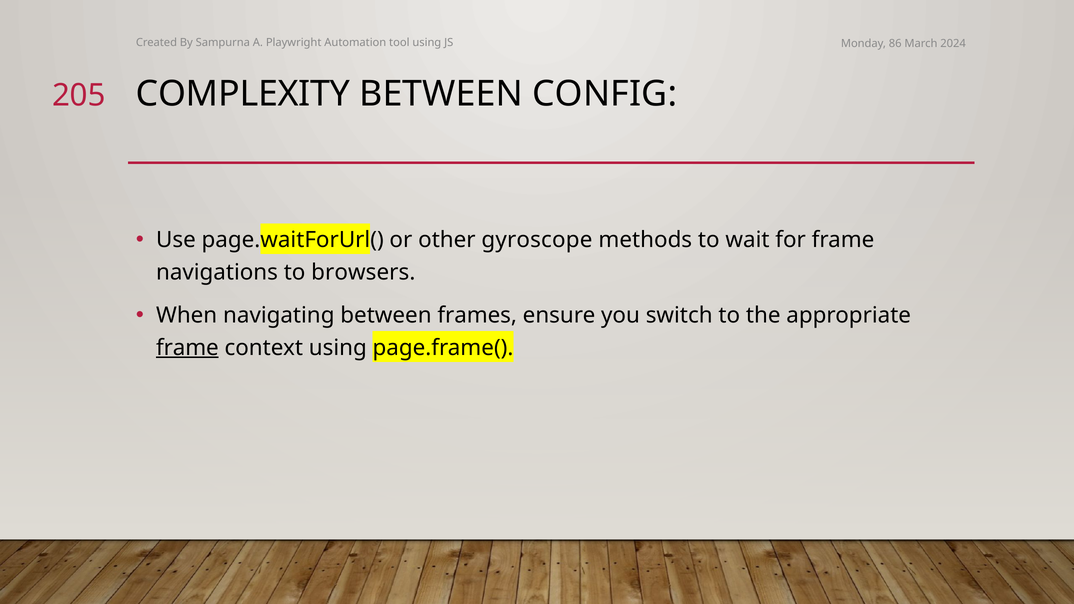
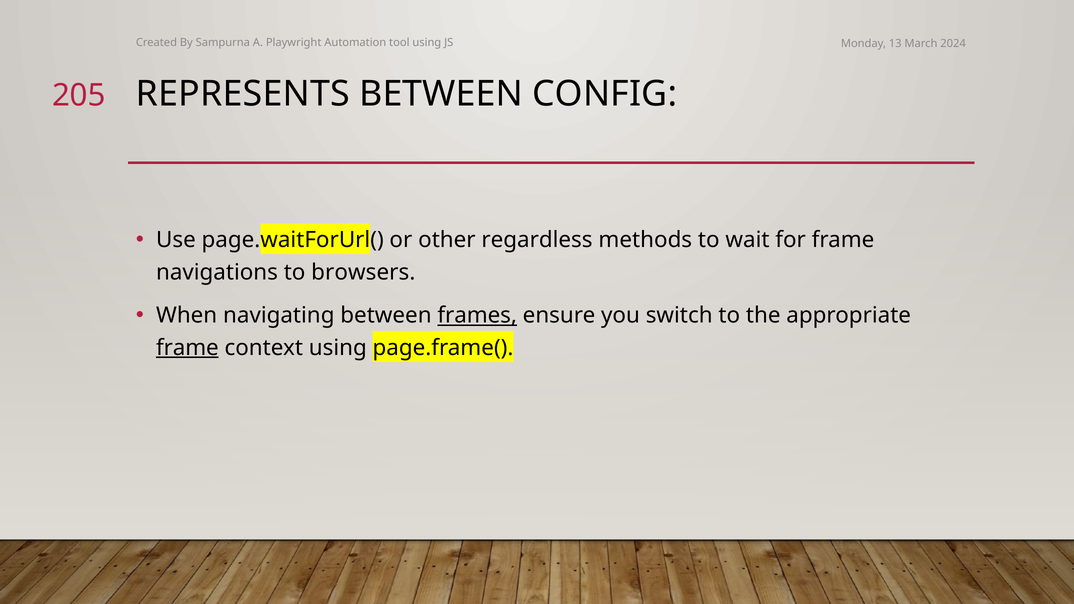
86: 86 -> 13
COMPLEXITY: COMPLEXITY -> REPRESENTS
gyroscope: gyroscope -> regardless
frames underline: none -> present
